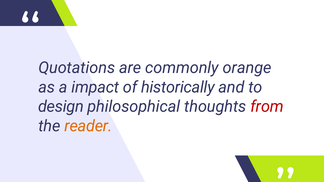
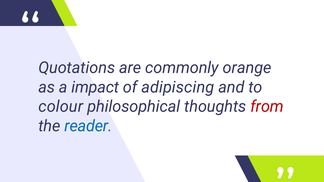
historically: historically -> adipiscing
design: design -> colour
reader colour: orange -> blue
